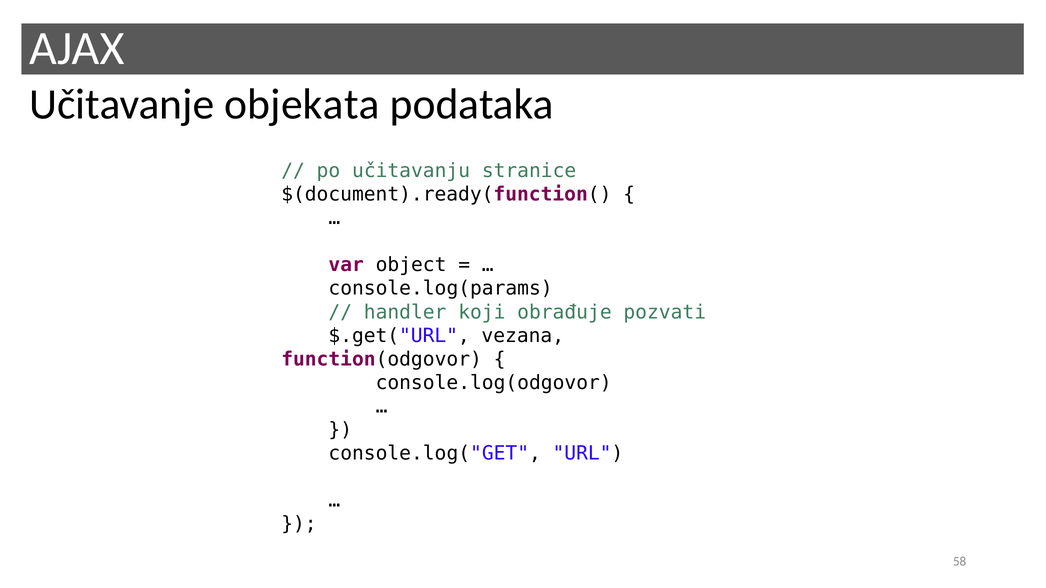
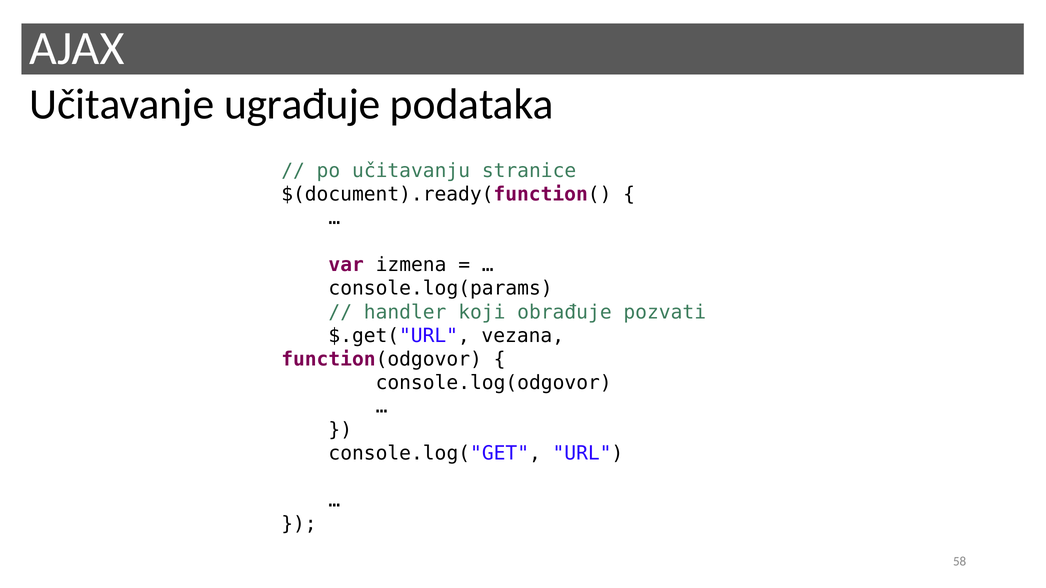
objekata: objekata -> ugrađuje
object: object -> izmena
